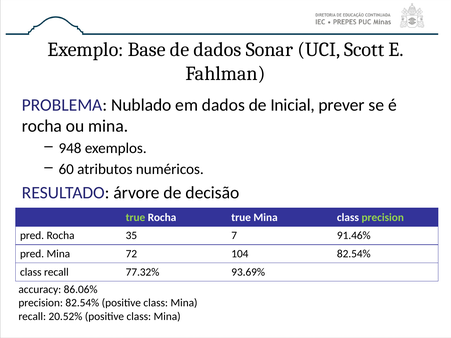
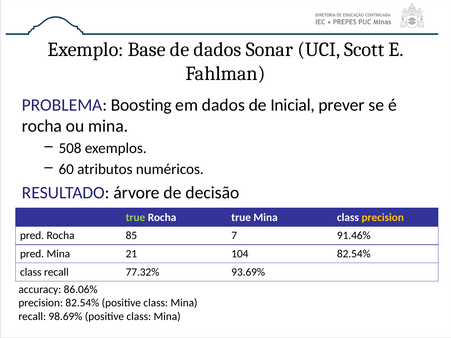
Nublado: Nublado -> Boosting
948: 948 -> 508
precision at (383, 217) colour: light green -> yellow
35: 35 -> 85
72: 72 -> 21
20.52%: 20.52% -> 98.69%
